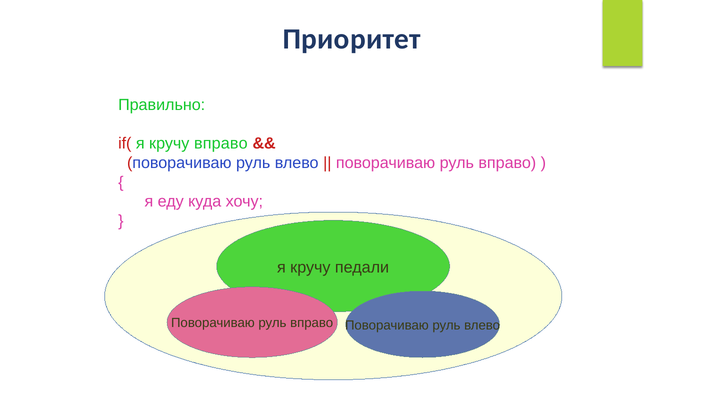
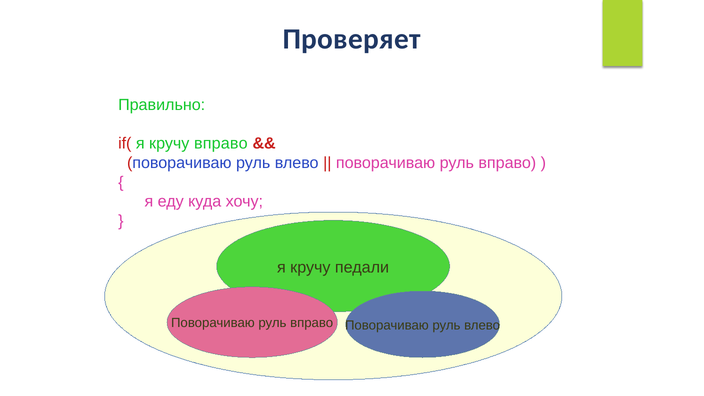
Приоритет: Приоритет -> Проверяет
